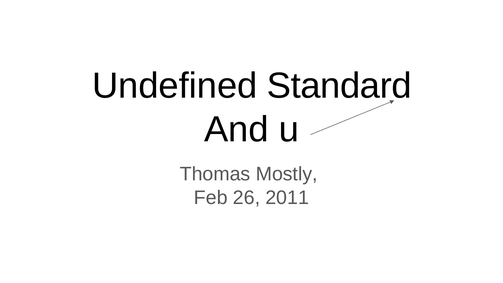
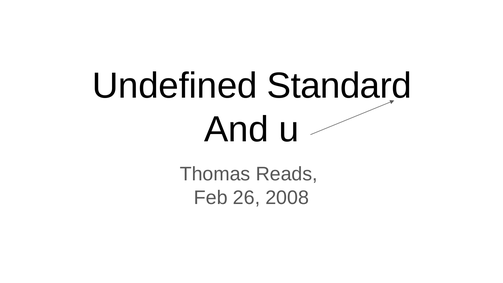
Mostly: Mostly -> Reads
2011: 2011 -> 2008
